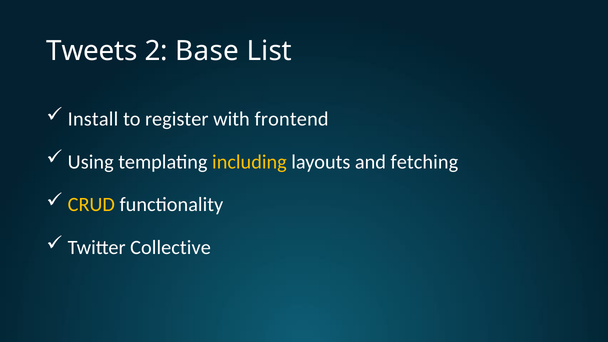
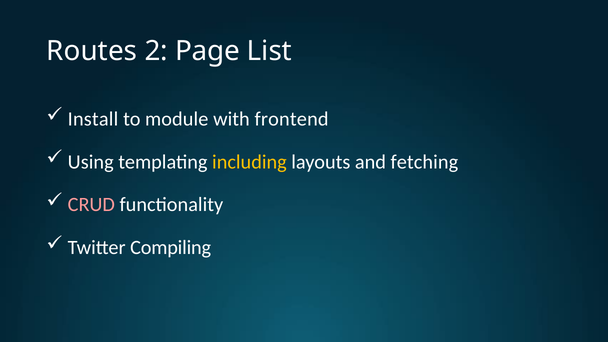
Tweets: Tweets -> Routes
Base: Base -> Page
register: register -> module
CRUD colour: yellow -> pink
Collective: Collective -> Compiling
